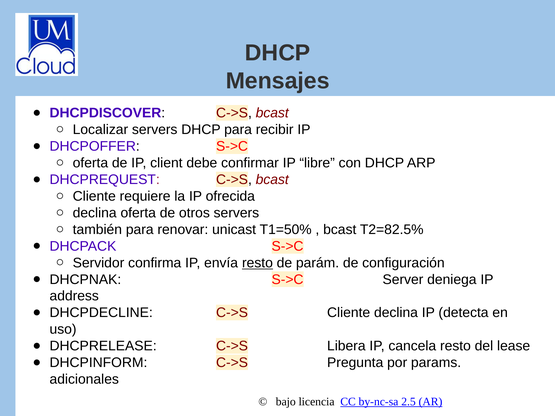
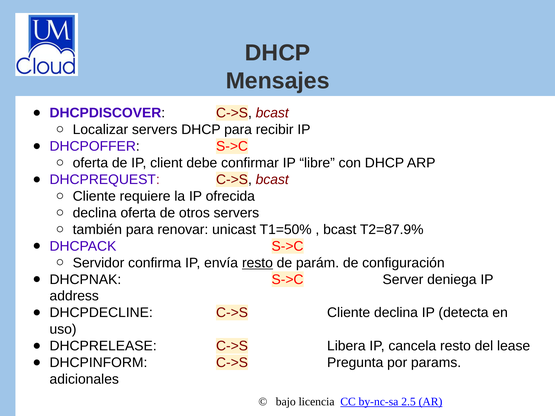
T2=82.5%: T2=82.5% -> T2=87.9%
